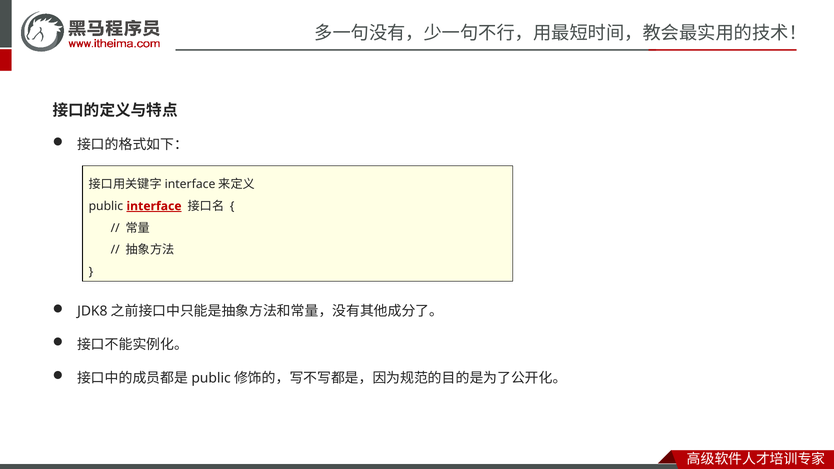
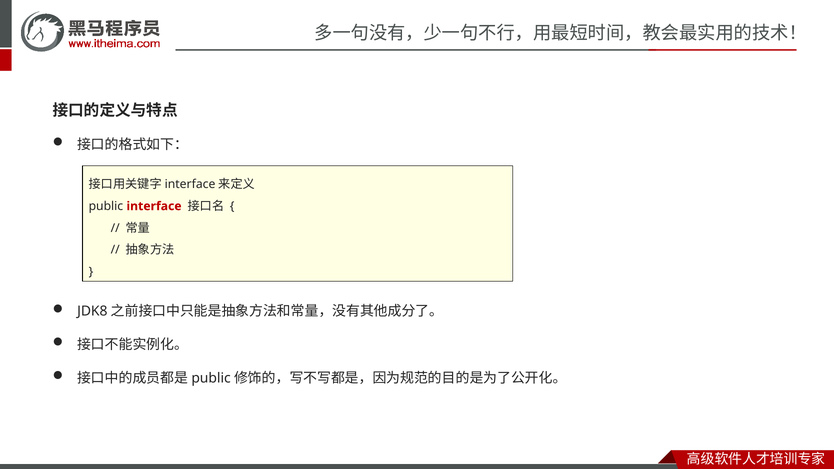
interface underline: present -> none
